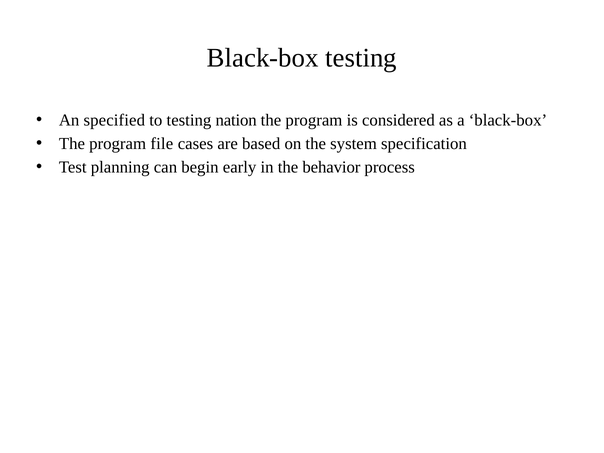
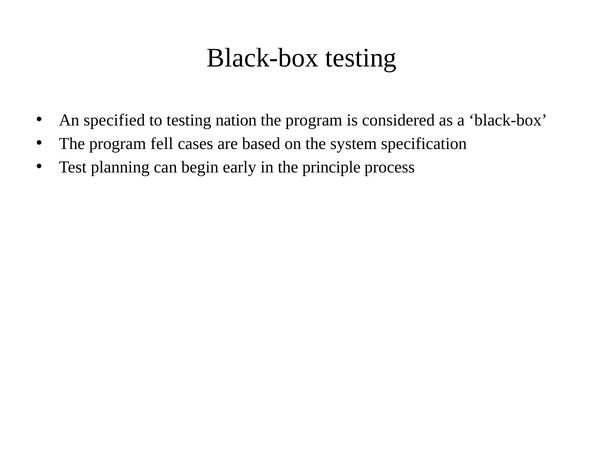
file: file -> fell
behavior: behavior -> principle
